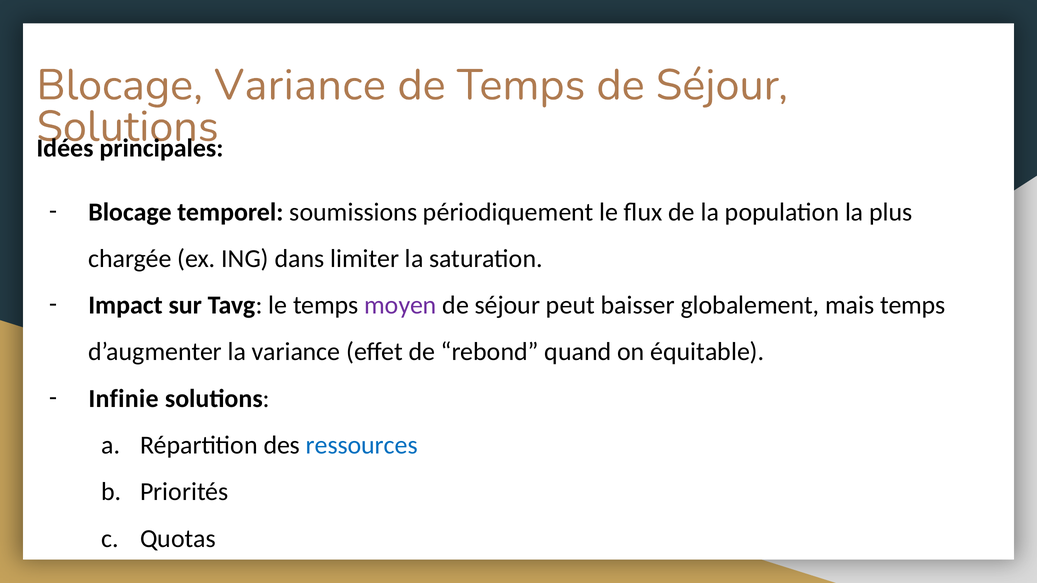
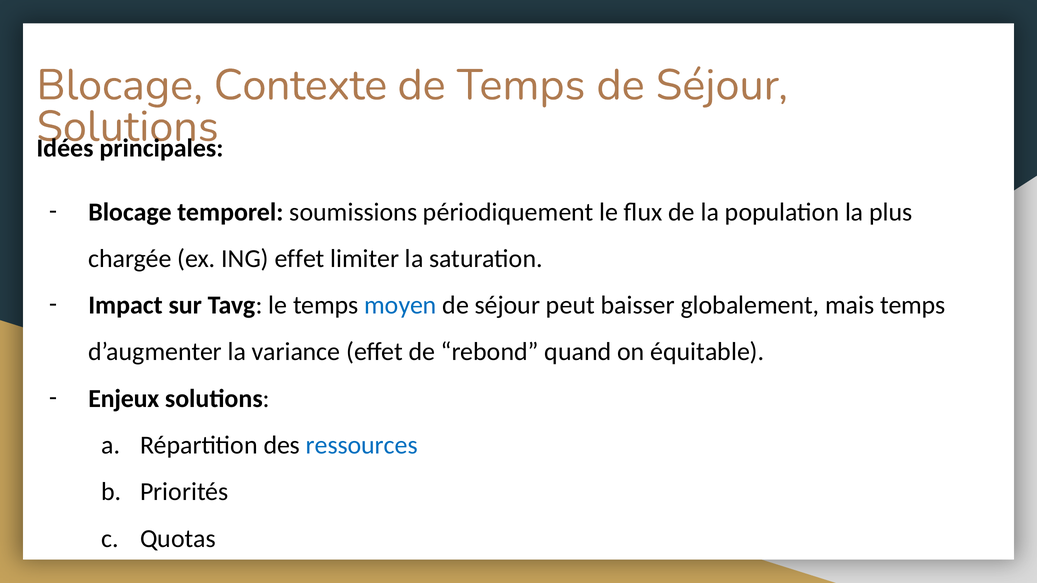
Blocage Variance: Variance -> Contexte
ING dans: dans -> effet
moyen colour: purple -> blue
Infinie: Infinie -> Enjeux
